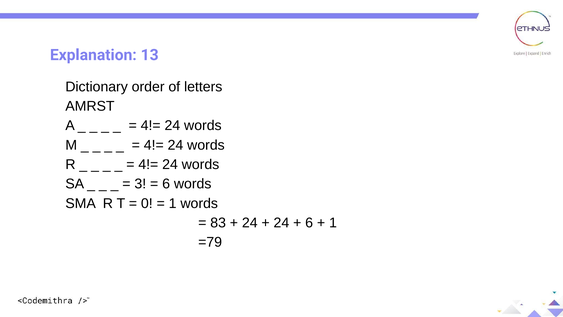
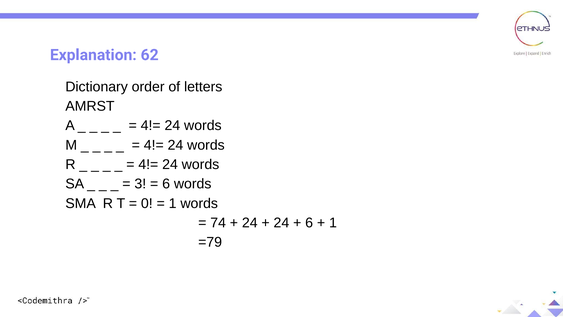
13: 13 -> 62
83: 83 -> 74
